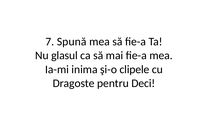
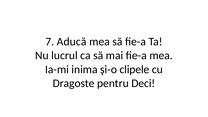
Spună: Spună -> Aducă
glasul: glasul -> lucrul
